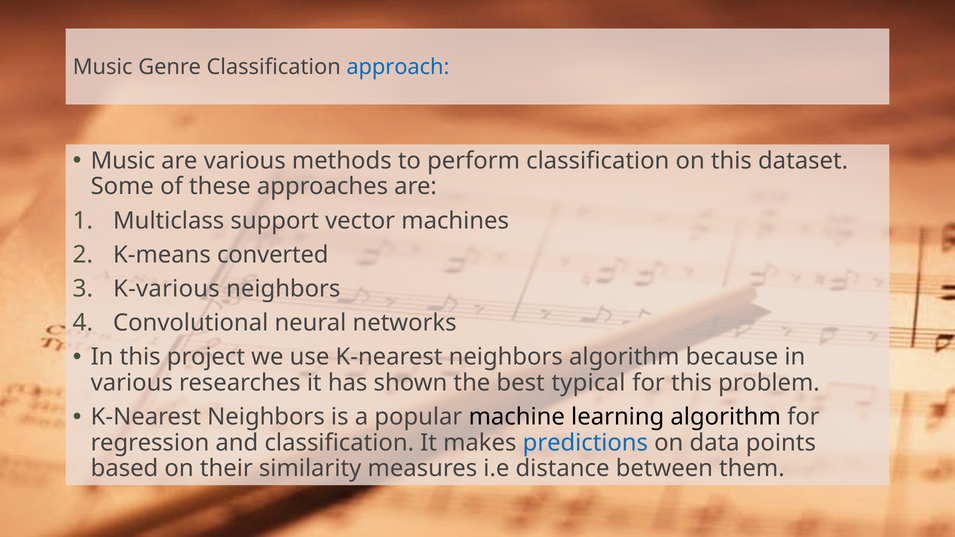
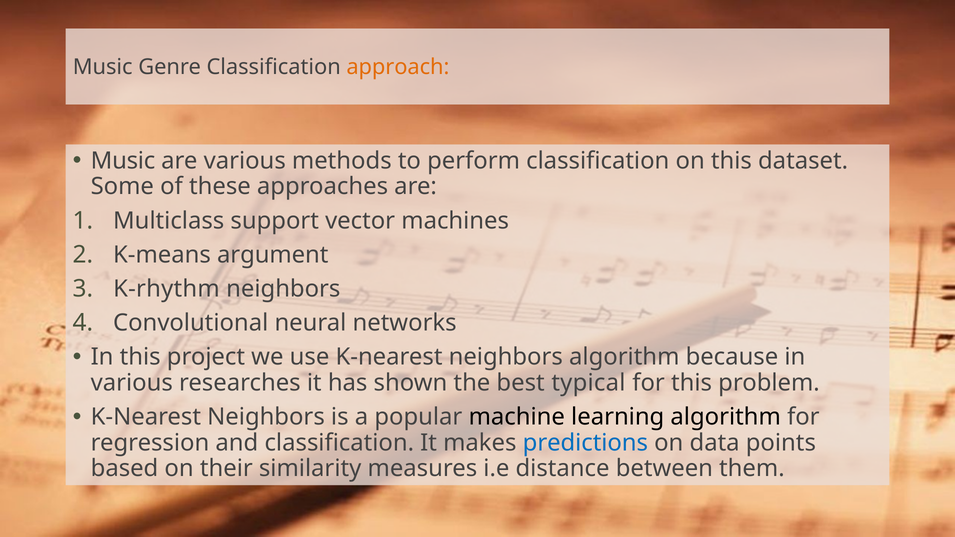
approach colour: blue -> orange
converted: converted -> argument
K-various: K-various -> K-rhythm
